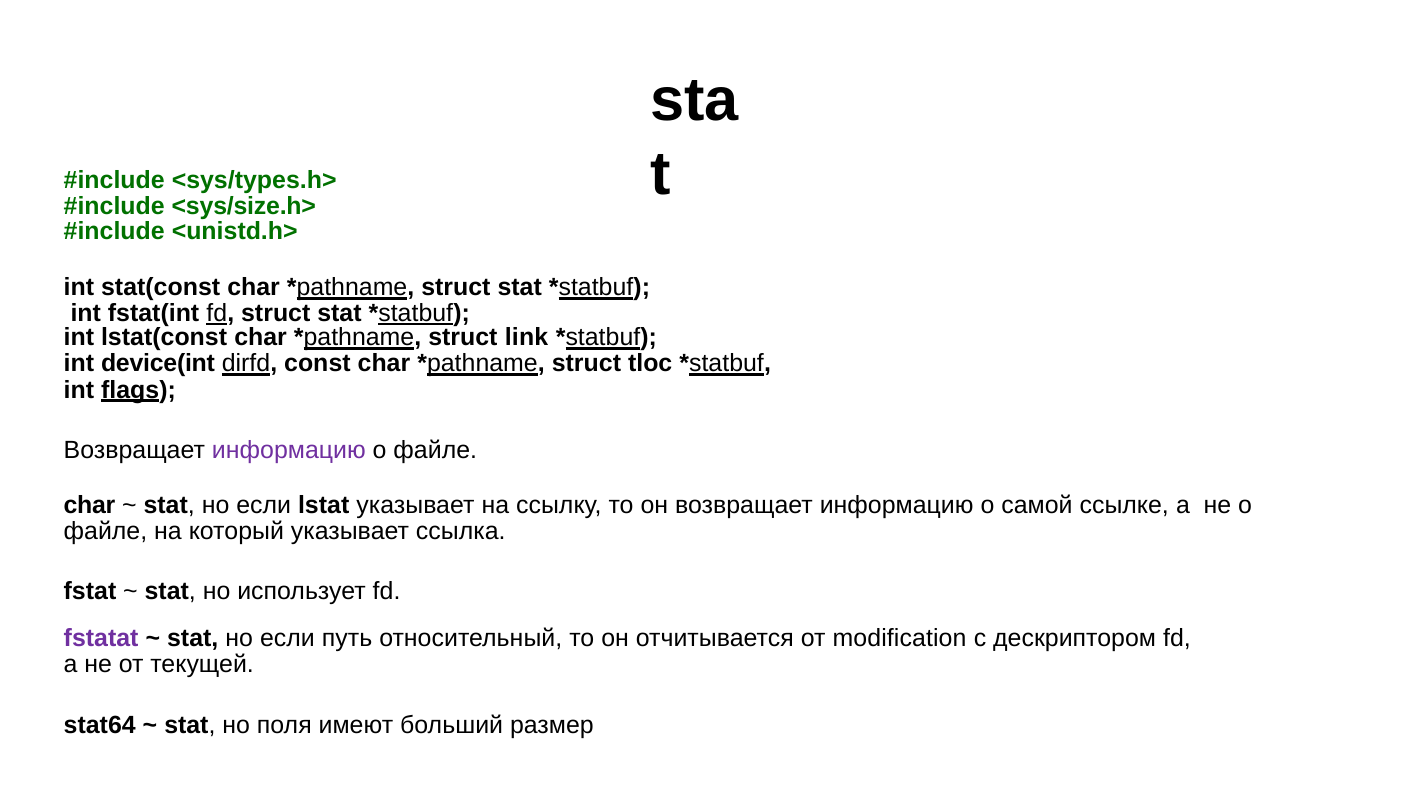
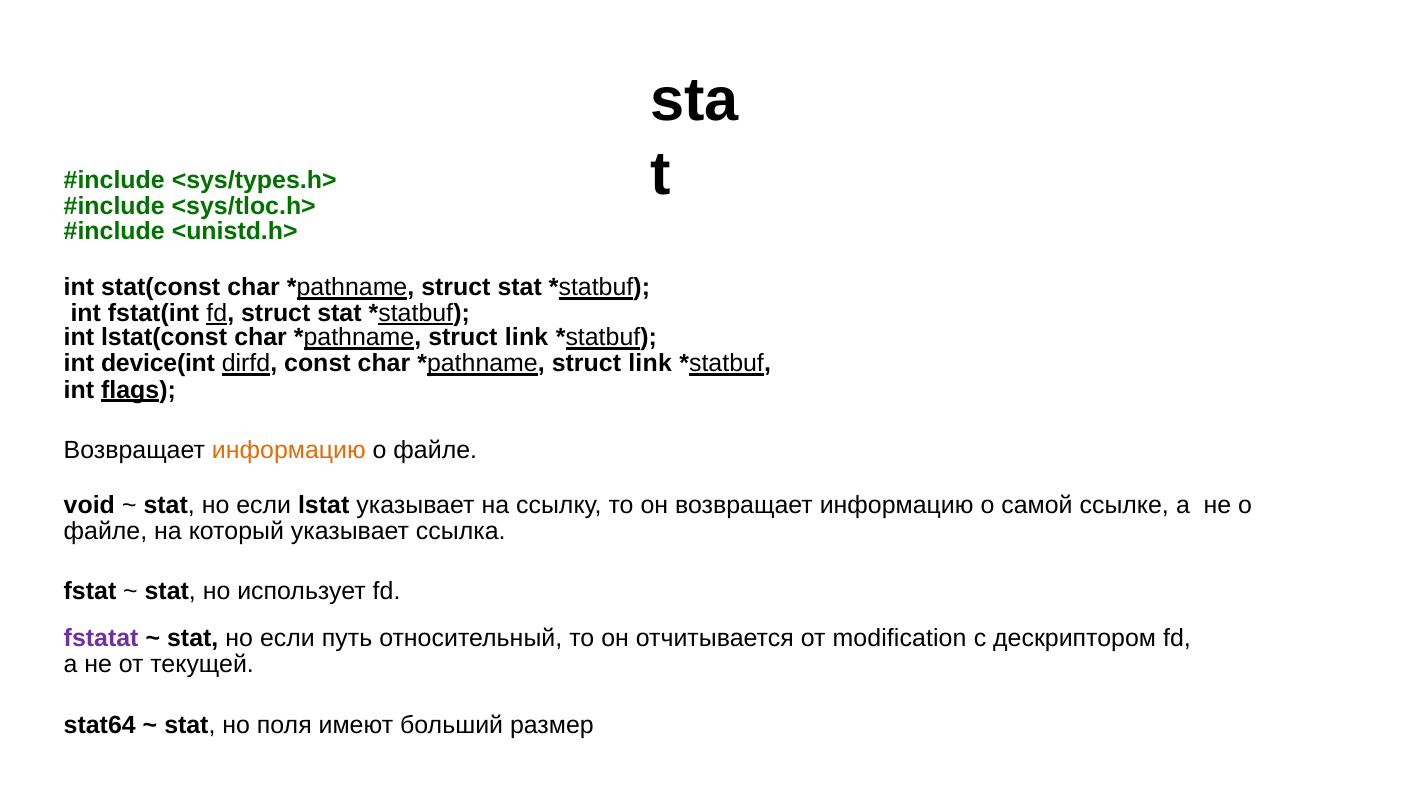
<sys/size.h>: <sys/size.h> -> <sys/tloc.h>
tloc at (650, 364): tloc -> link
информацию at (289, 450) colour: purple -> orange
char at (89, 506): char -> void
